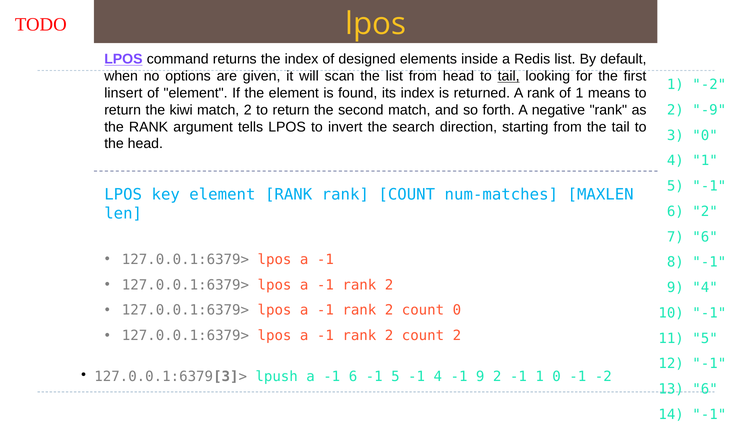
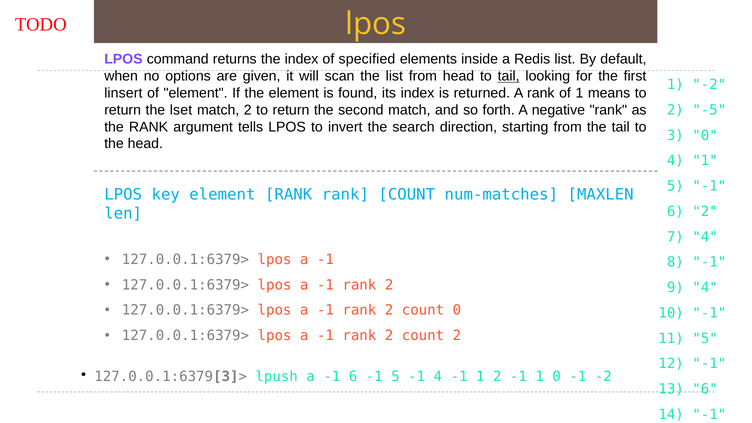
LPOS at (123, 59) underline: present -> none
designed: designed -> specified
kiwi: kiwi -> lset
-9: -9 -> -5
7 6: 6 -> 4
4 -1 9: 9 -> 1
